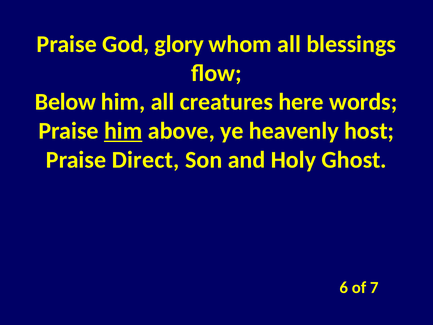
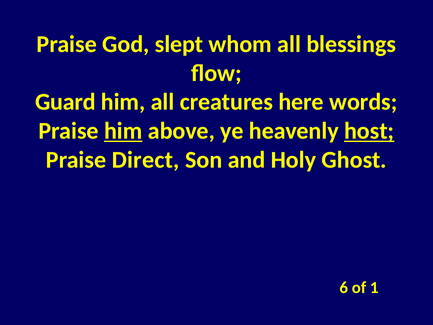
glory: glory -> slept
Below: Below -> Guard
host underline: none -> present
7: 7 -> 1
